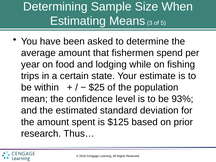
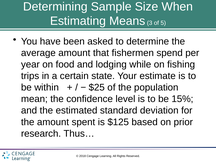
93%: 93% -> 15%
